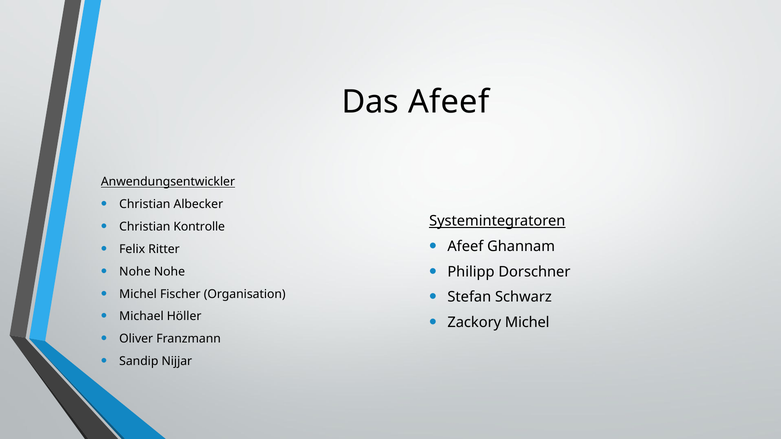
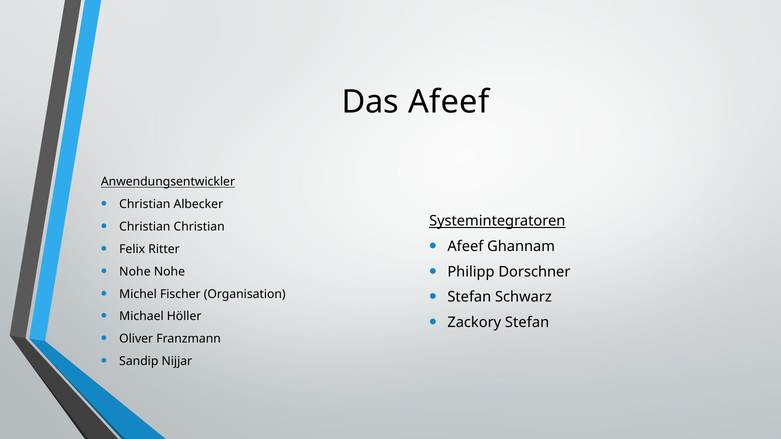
Christian Kontrolle: Kontrolle -> Christian
Zackory Michel: Michel -> Stefan
